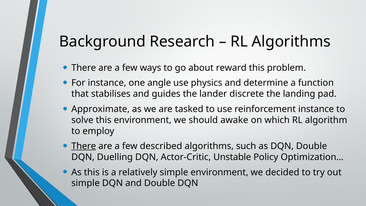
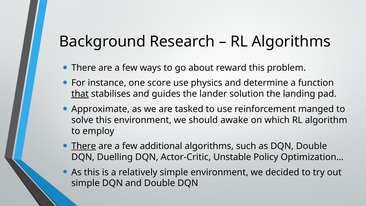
angle: angle -> score
that underline: none -> present
discrete: discrete -> solution
reinforcement instance: instance -> manged
described: described -> additional
